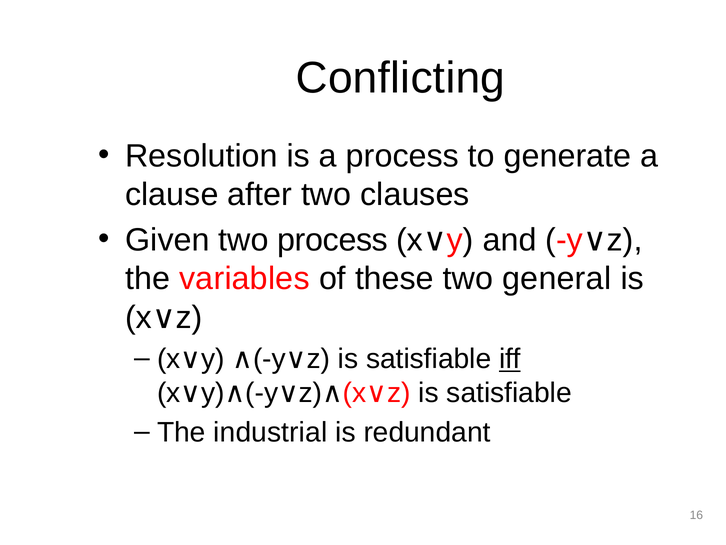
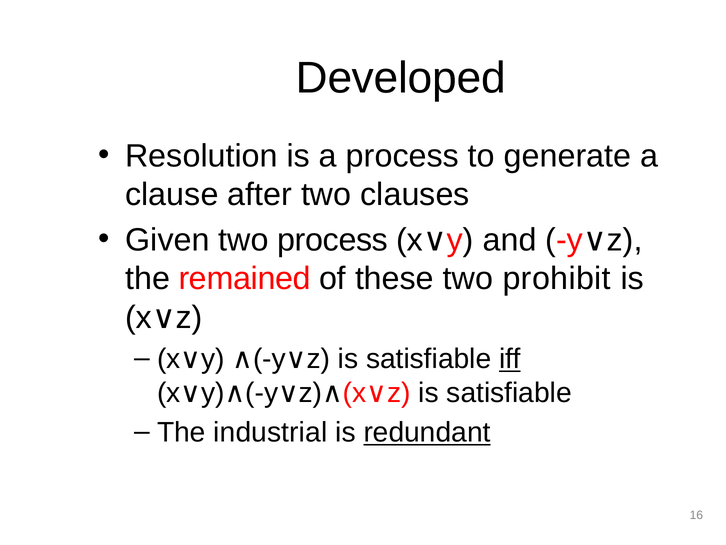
Conflicting: Conflicting -> Developed
variables: variables -> remained
general: general -> prohibit
redundant underline: none -> present
